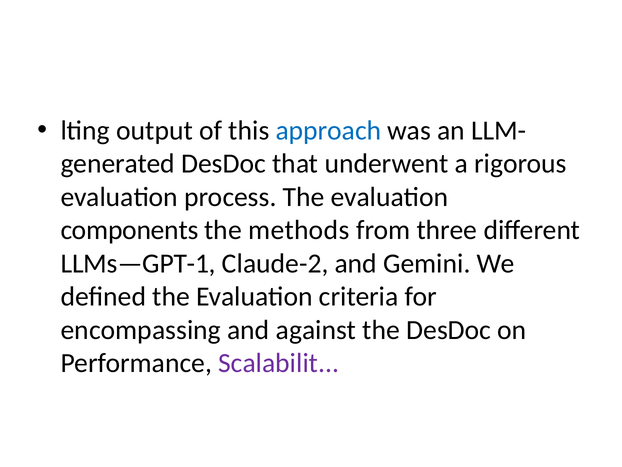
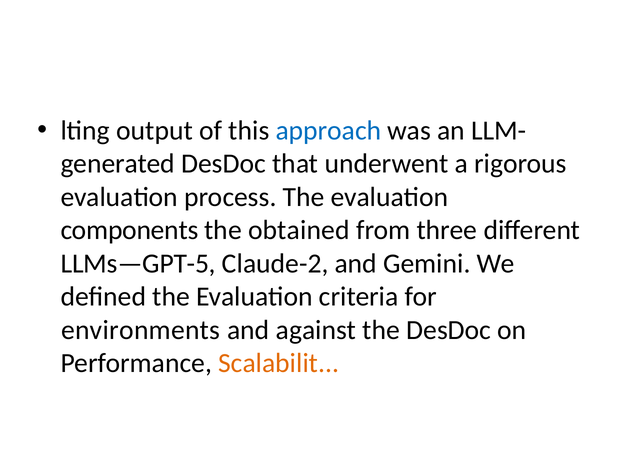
methods: methods -> obtained
LLMs—GPT-1: LLMs—GPT-1 -> LLMs—GPT-5
encompassing: encompassing -> environments
Scalabilit colour: purple -> orange
